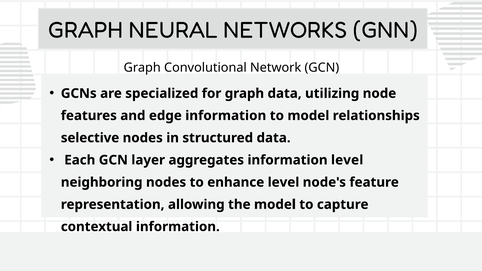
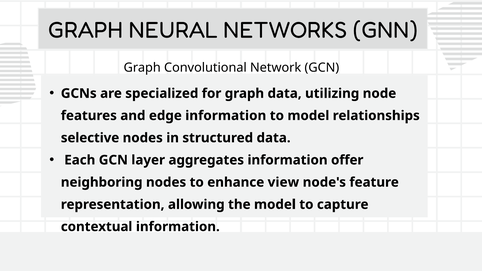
information level: level -> offer
enhance level: level -> view
